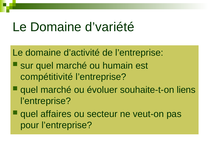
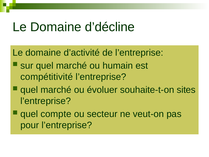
d’variété: d’variété -> d’décline
liens: liens -> sites
affaires: affaires -> compte
